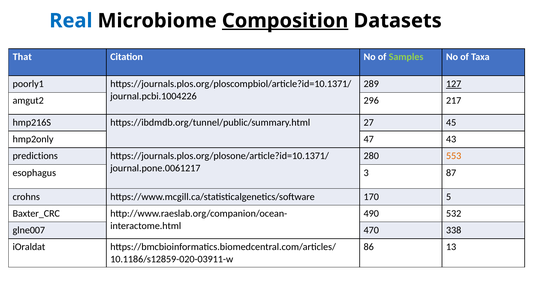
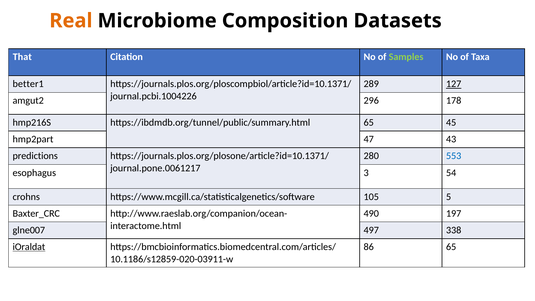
Real colour: blue -> orange
Composition underline: present -> none
poorly1: poorly1 -> better1
217: 217 -> 178
https://ibdmdb.org/tunnel/public/summary.html 27: 27 -> 65
hmp2only: hmp2only -> hmp2part
553 colour: orange -> blue
87: 87 -> 54
170: 170 -> 105
532: 532 -> 197
470: 470 -> 497
iOraldat underline: none -> present
86 13: 13 -> 65
